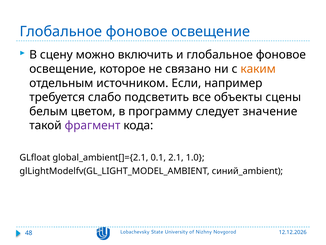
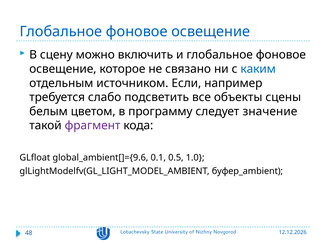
каким colour: orange -> blue
global_ambient[]={2.1: global_ambient[]={2.1 -> global_ambient[]={9.6
2.1: 2.1 -> 0.5
синий_ambient: синий_ambient -> буфер_ambient
